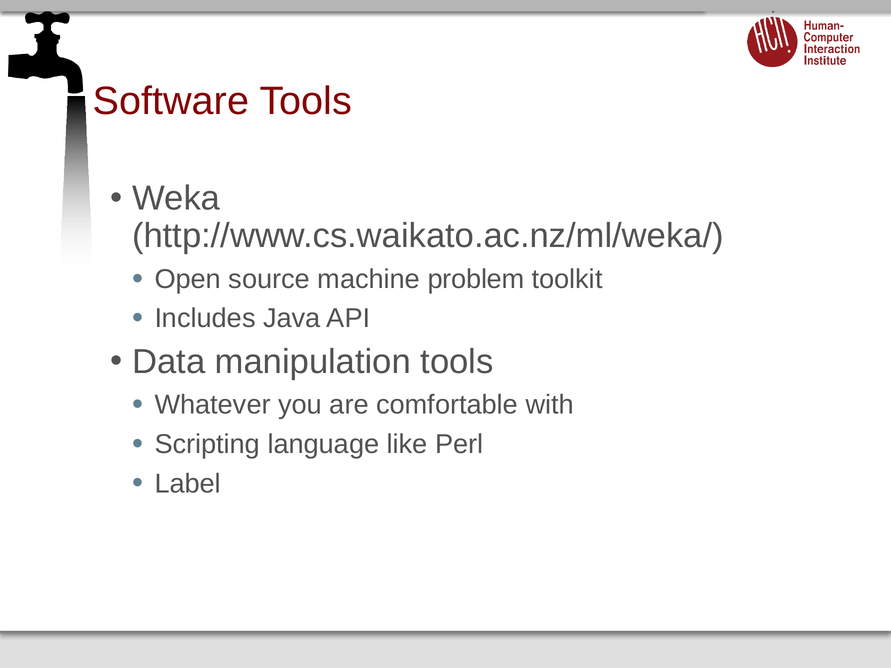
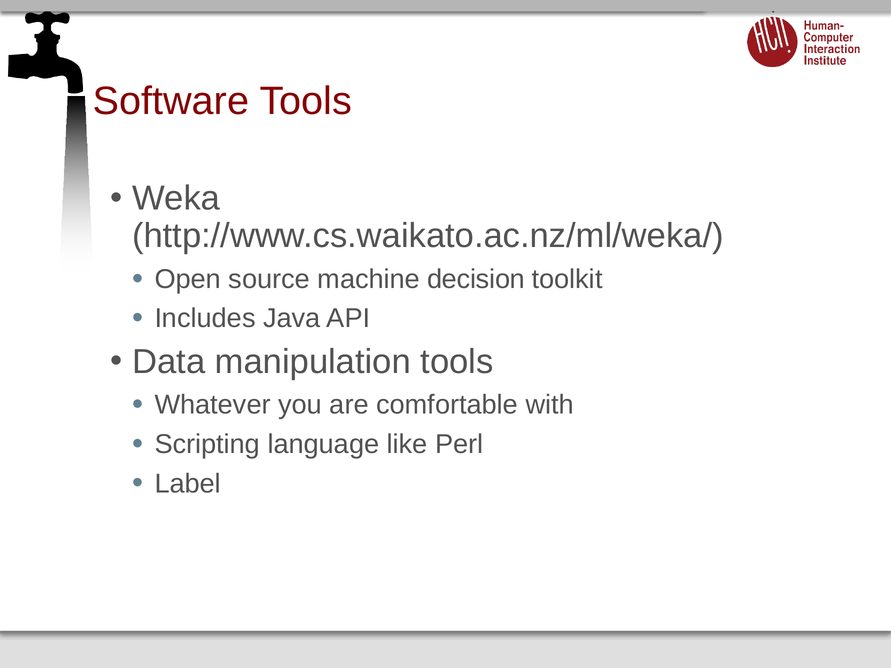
problem: problem -> decision
